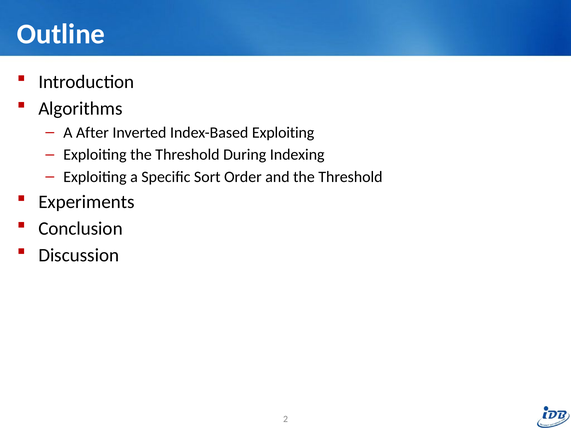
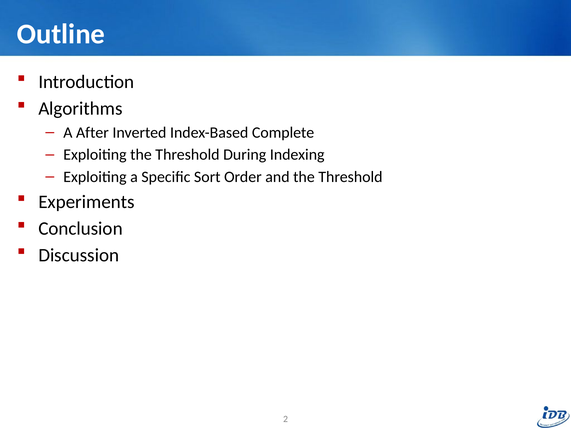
Index-Based Exploiting: Exploiting -> Complete
